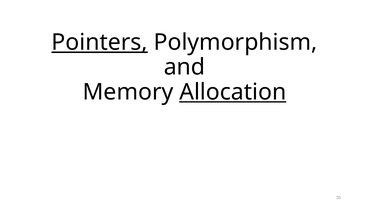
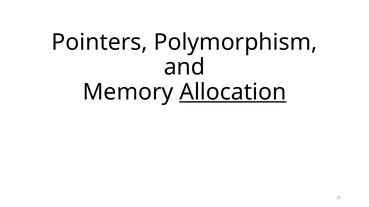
Pointers underline: present -> none
